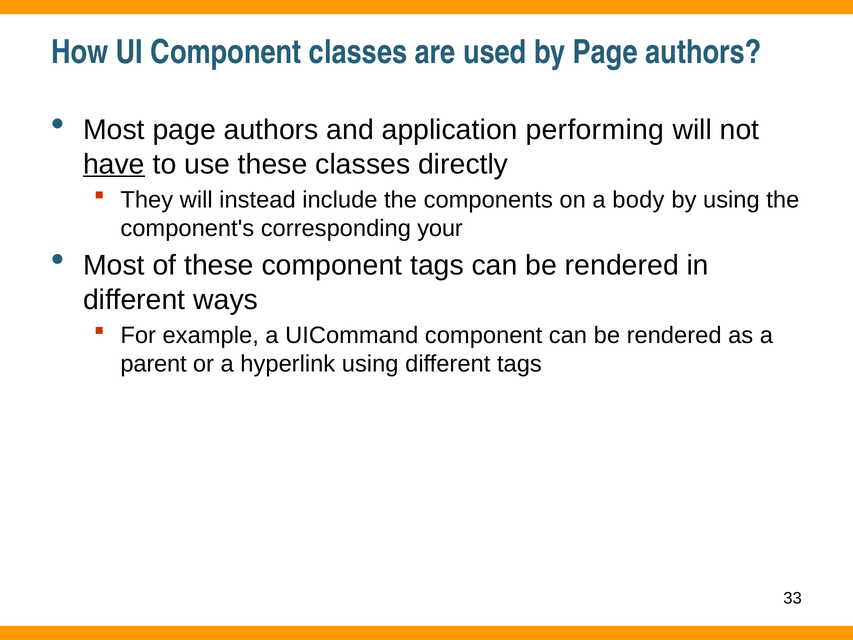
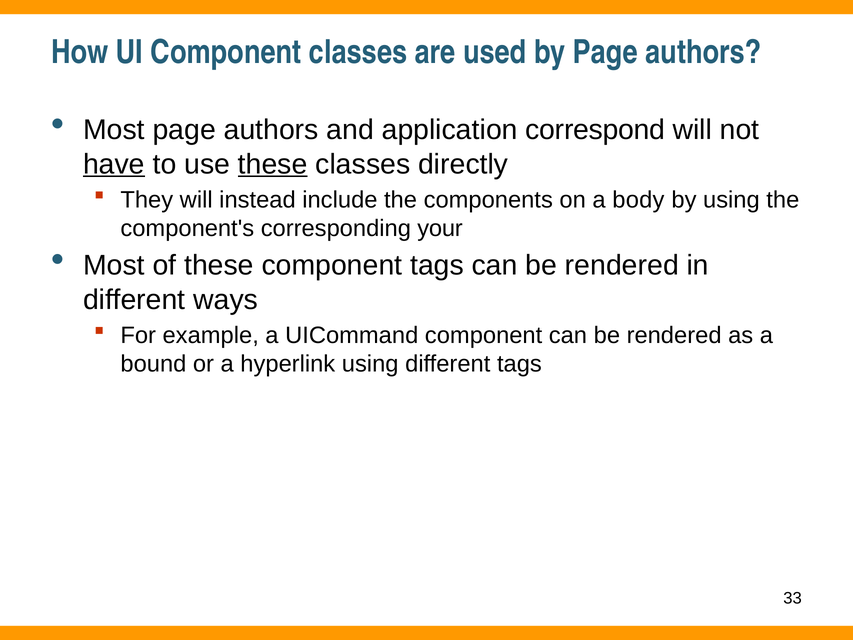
performing: performing -> correspond
these at (273, 164) underline: none -> present
parent: parent -> bound
